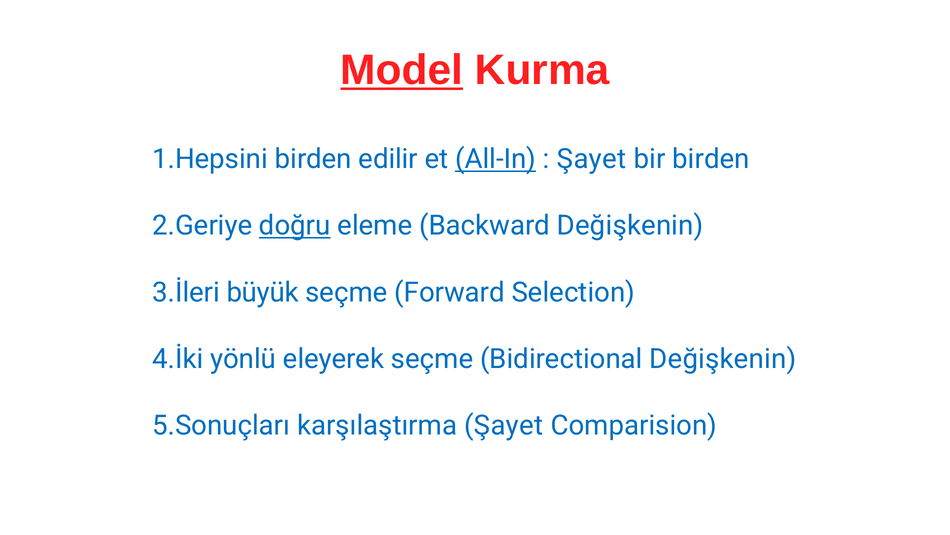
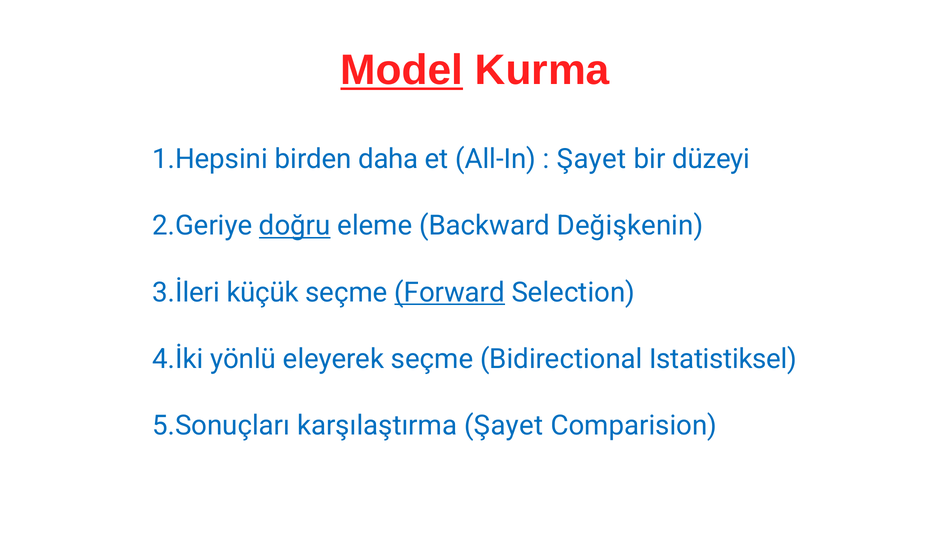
edilir: edilir -> daha
All-In underline: present -> none
bir birden: birden -> düzeyi
büyük: büyük -> küçük
Forward underline: none -> present
Bidirectional Değişkenin: Değişkenin -> Istatistiksel
